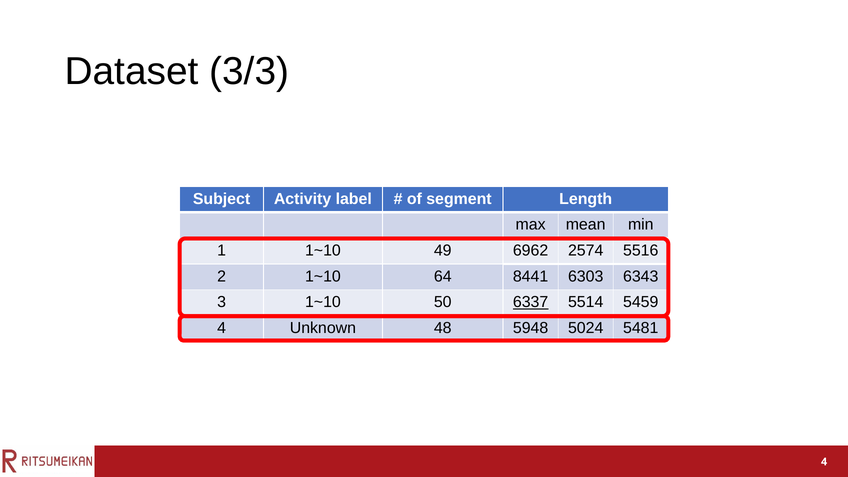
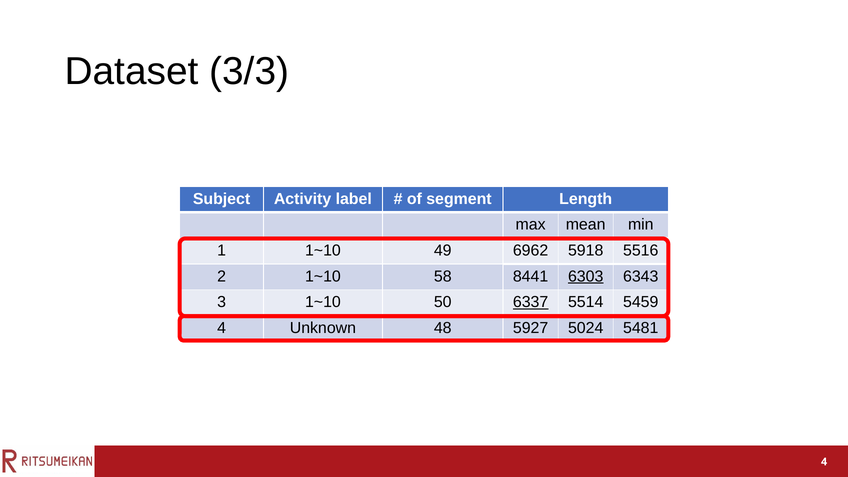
2574: 2574 -> 5918
64: 64 -> 58
6303 underline: none -> present
5948: 5948 -> 5927
